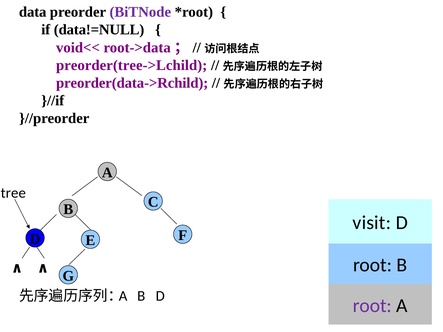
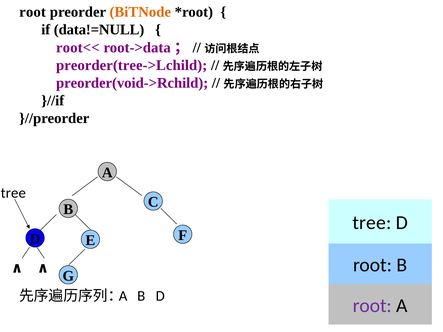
data at (33, 12): data -> root
BiTNode colour: purple -> orange
void<<: void<< -> root<<
preorder(data->Rchild: preorder(data->Rchild -> preorder(void->Rchild
visit at (372, 223): visit -> tree
